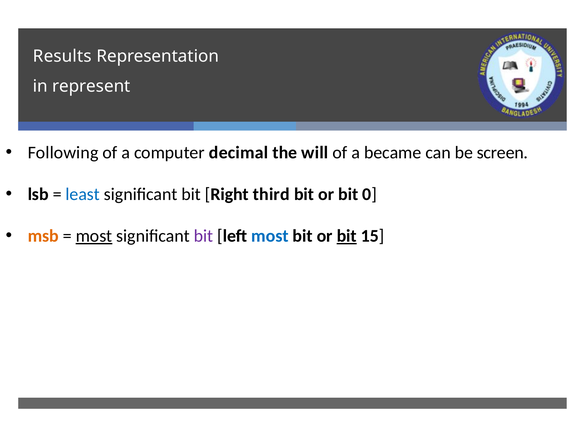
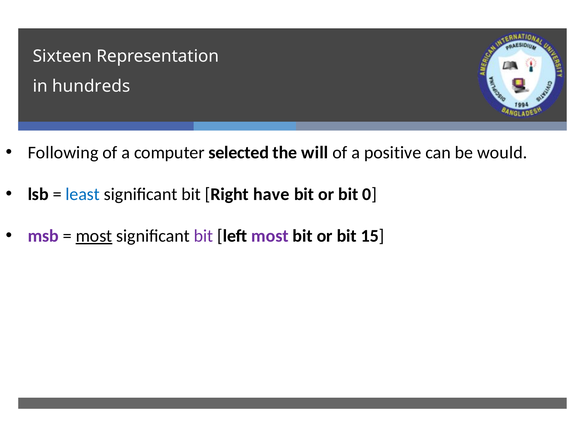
Results: Results -> Sixteen
represent: represent -> hundreds
decimal: decimal -> selected
became: became -> positive
screen: screen -> would
third: third -> have
msb colour: orange -> purple
most at (270, 236) colour: blue -> purple
bit at (347, 236) underline: present -> none
